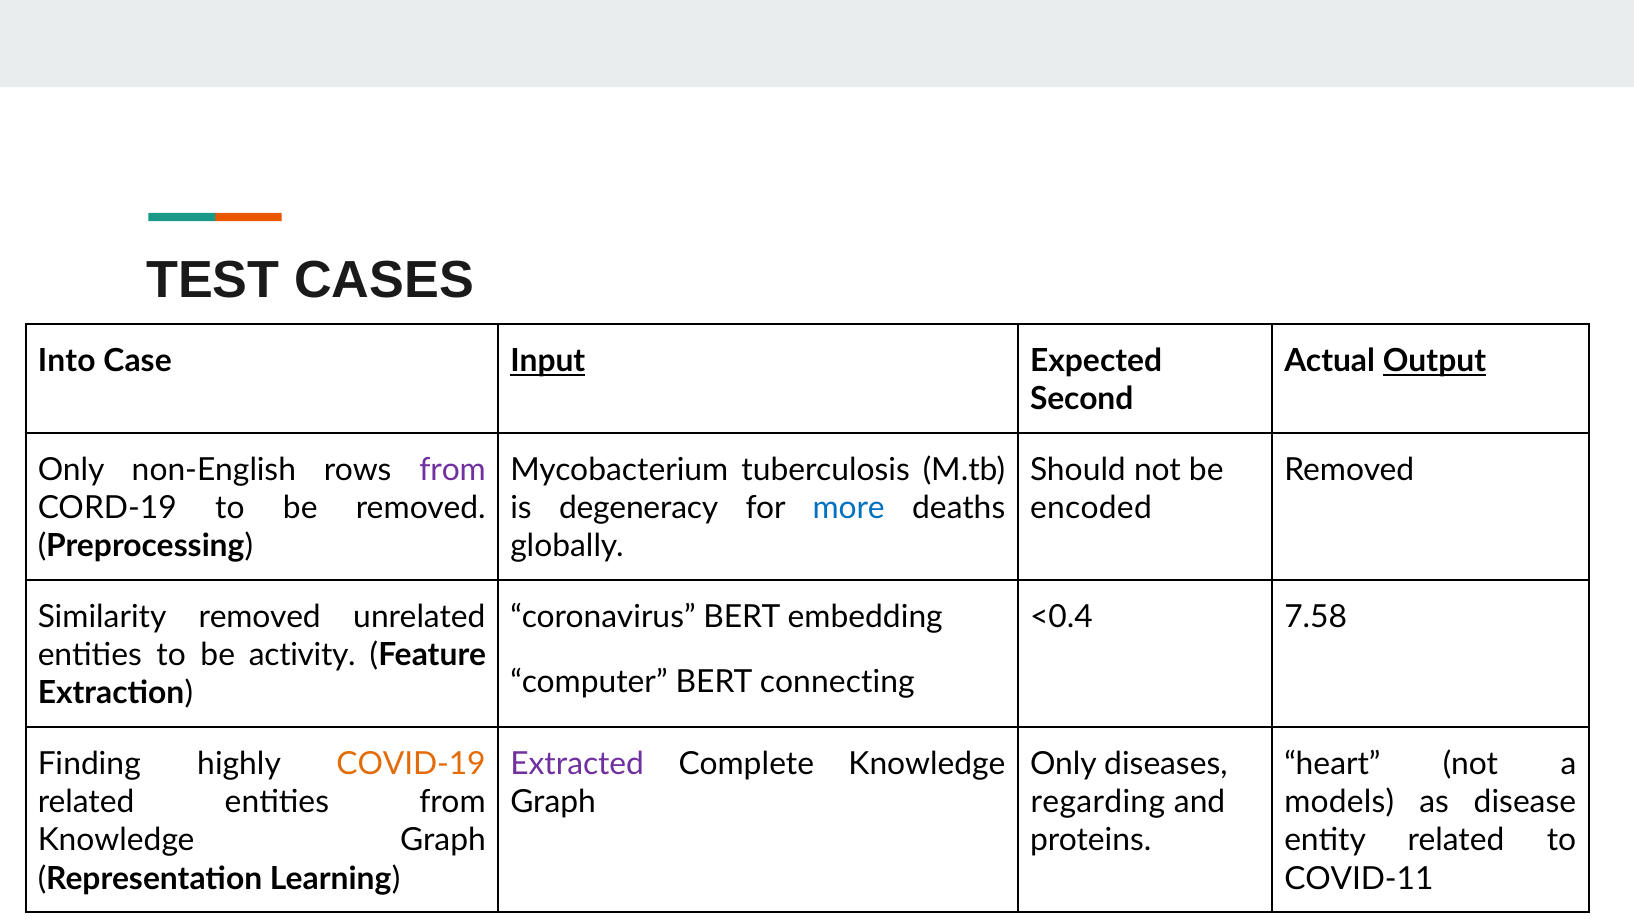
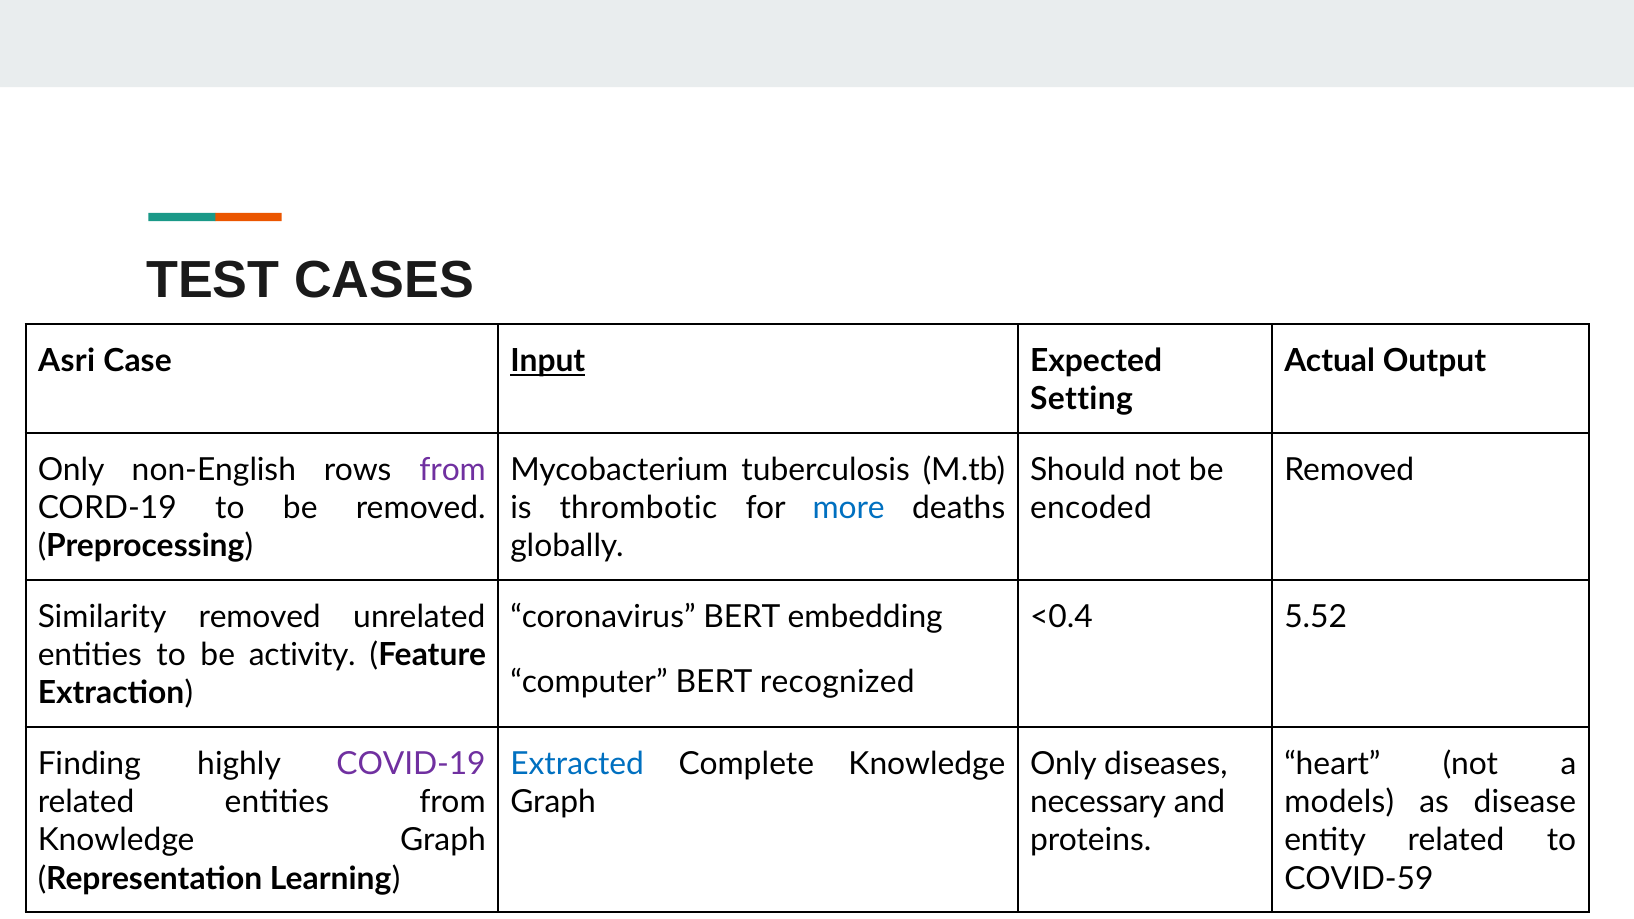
Into: Into -> Asri
Output underline: present -> none
Second: Second -> Setting
degeneracy: degeneracy -> thrombotic
7.58: 7.58 -> 5.52
connecting: connecting -> recognized
COVID-19 colour: orange -> purple
Extracted colour: purple -> blue
regarding: regarding -> necessary
COVID-11: COVID-11 -> COVID-59
